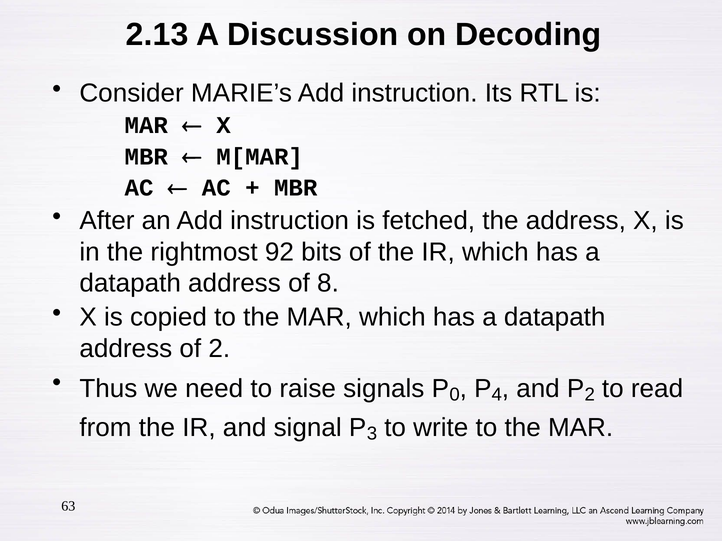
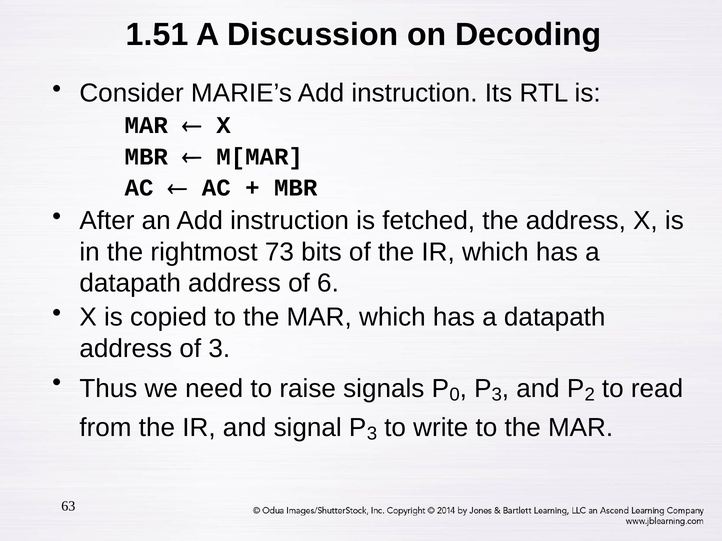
2.13: 2.13 -> 1.51
92: 92 -> 73
8: 8 -> 6
of 2: 2 -> 3
4 at (497, 395): 4 -> 3
